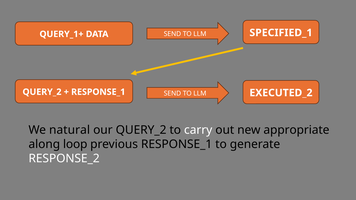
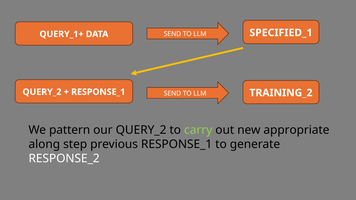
EXECUTED_2: EXECUTED_2 -> TRAINING_2
natural: natural -> pattern
carry colour: white -> light green
loop: loop -> step
